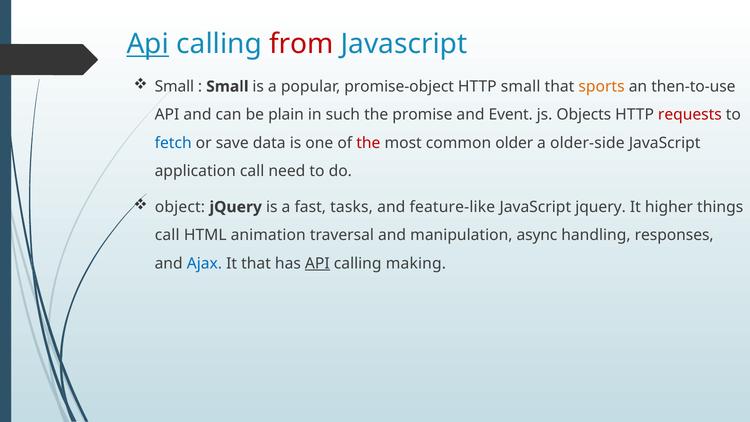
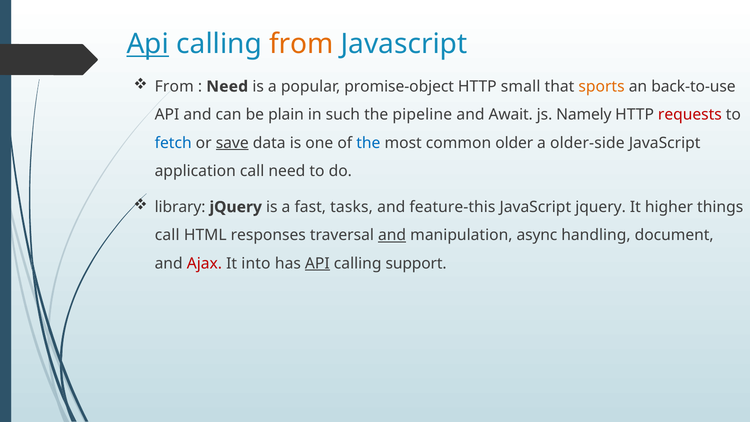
from at (301, 44) colour: red -> orange
Small at (174, 87): Small -> From
Small at (227, 87): Small -> Need
then-to-use: then-to-use -> back-to-use
promise: promise -> pipeline
Event: Event -> Await
Objects: Objects -> Namely
save underline: none -> present
the at (368, 143) colour: red -> blue
object: object -> library
feature-like: feature-like -> feature-this
animation: animation -> responses
and at (392, 235) underline: none -> present
responses: responses -> document
Ajax colour: blue -> red
It that: that -> into
making: making -> support
